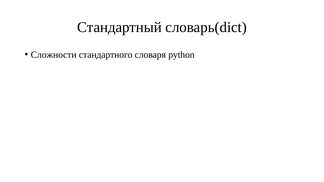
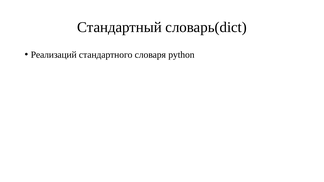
Сложности: Сложности -> Реализаций
